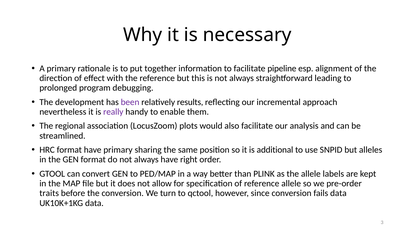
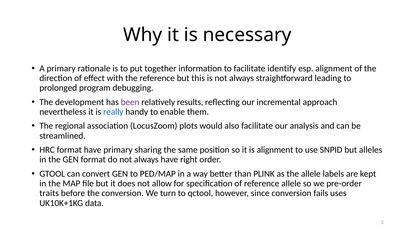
pipeline: pipeline -> identify
really colour: purple -> blue
is additional: additional -> alignment
fails data: data -> uses
